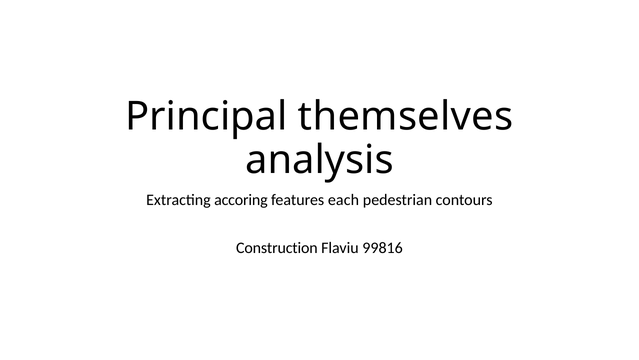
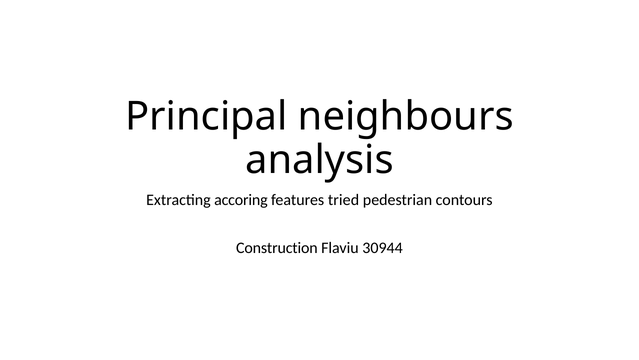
themselves: themselves -> neighbours
each: each -> tried
99816: 99816 -> 30944
